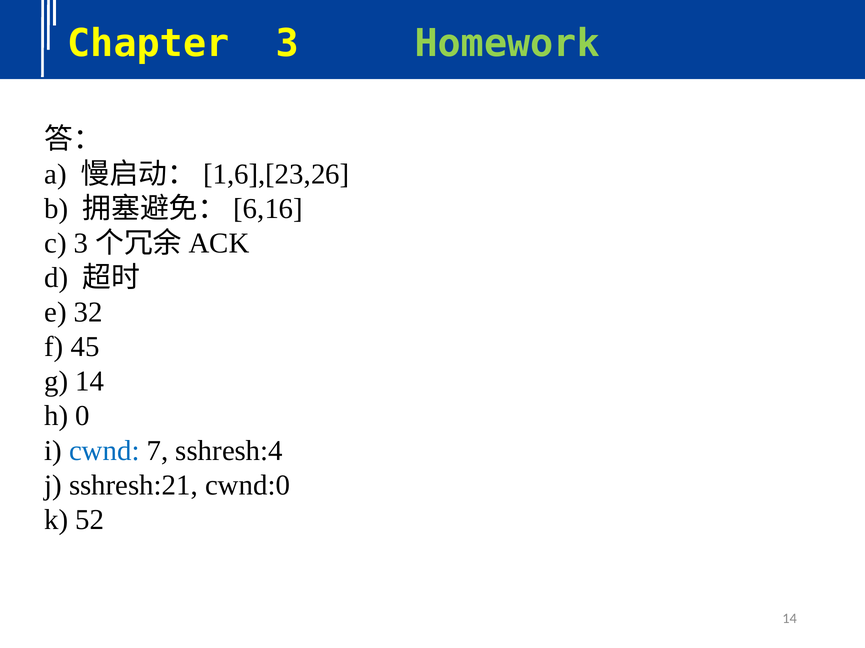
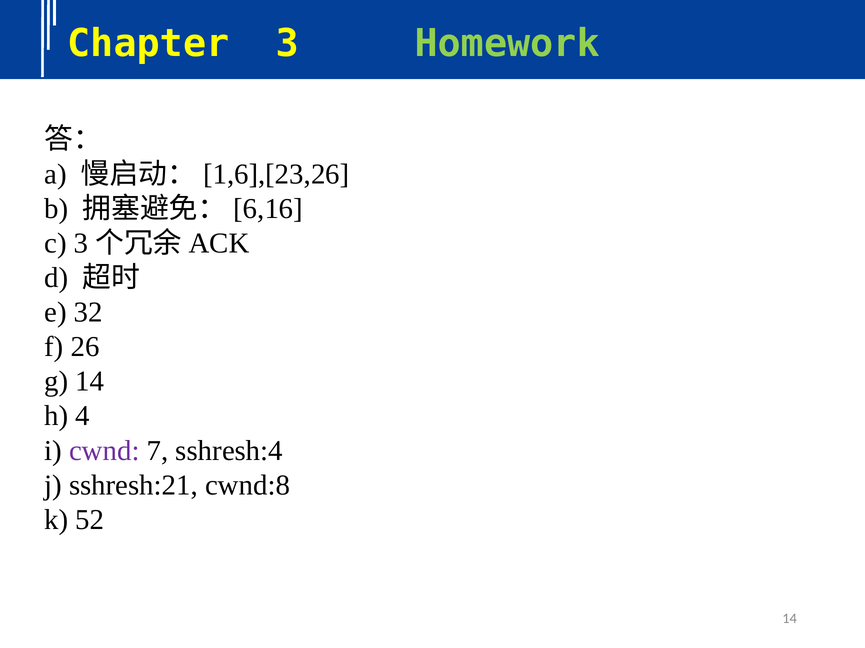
45: 45 -> 26
0: 0 -> 4
cwnd colour: blue -> purple
cwnd:0: cwnd:0 -> cwnd:8
